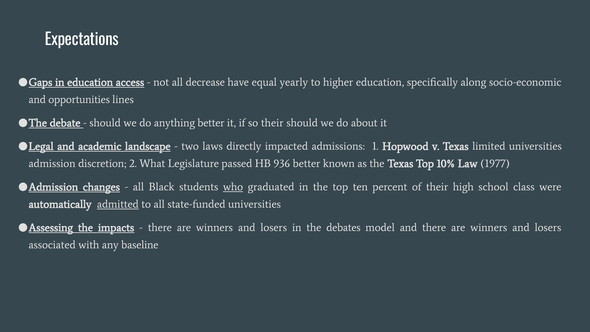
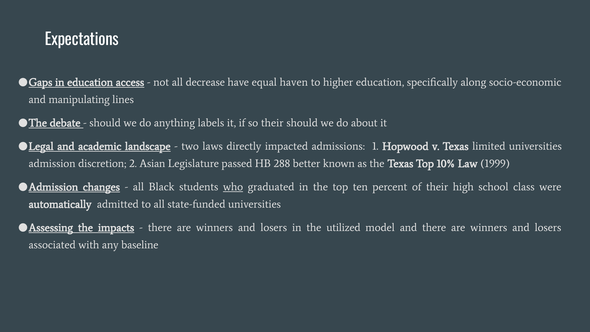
yearly: yearly -> haven
opportunities: opportunities -> manipulating
anything better: better -> labels
What: What -> Asian
936: 936 -> 288
1977: 1977 -> 1999
admitted underline: present -> none
debates: debates -> utilized
